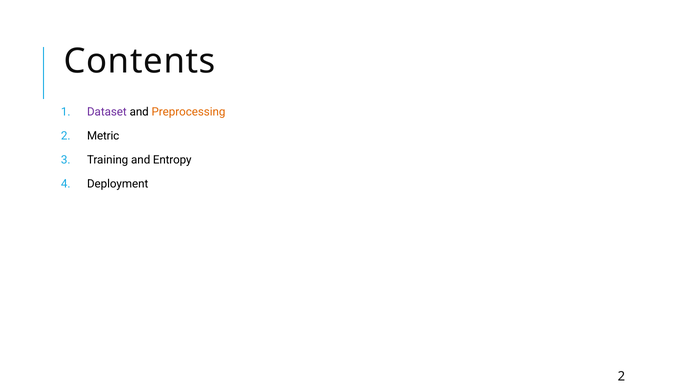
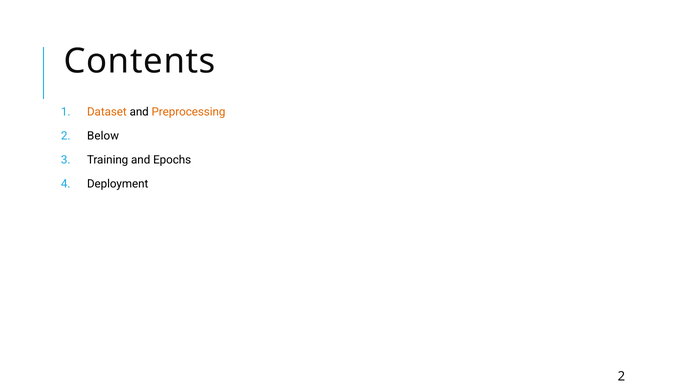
Dataset colour: purple -> orange
Metric: Metric -> Below
Entropy: Entropy -> Epochs
